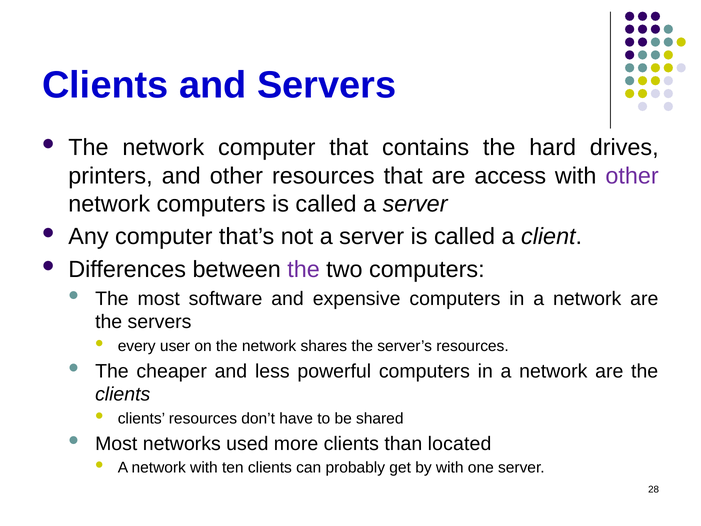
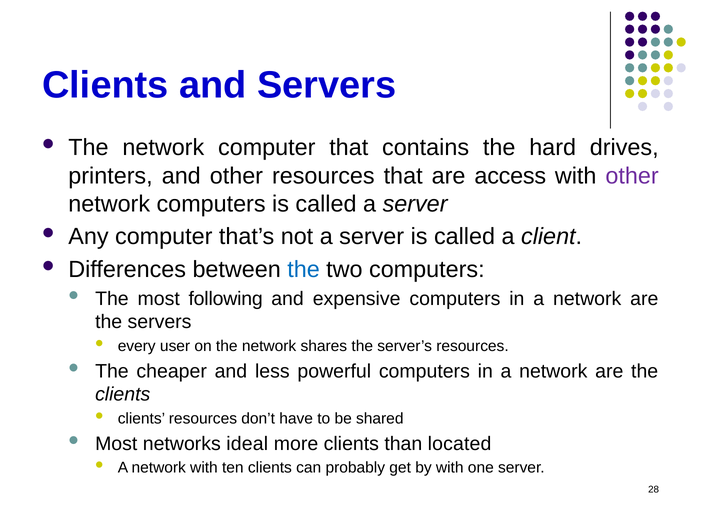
the at (304, 269) colour: purple -> blue
software: software -> following
used: used -> ideal
